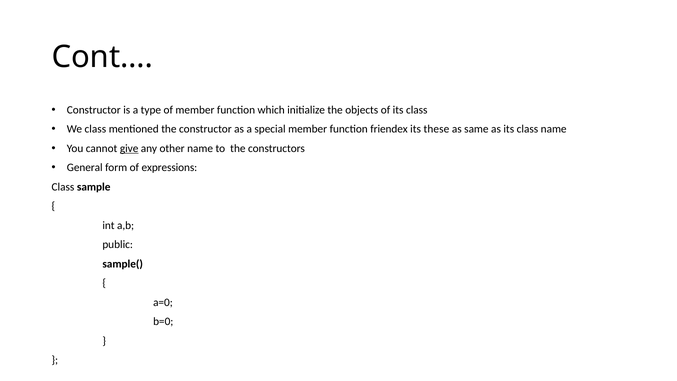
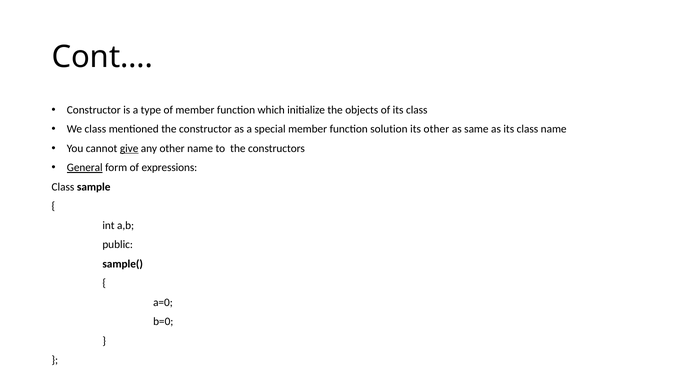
friendex: friendex -> solution
its these: these -> other
General underline: none -> present
